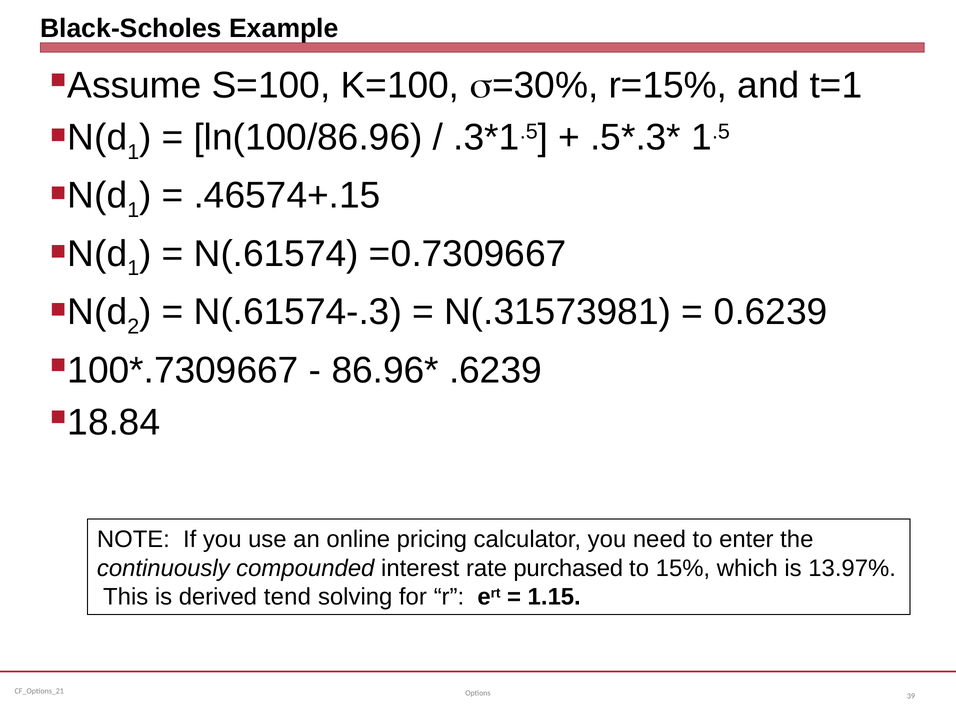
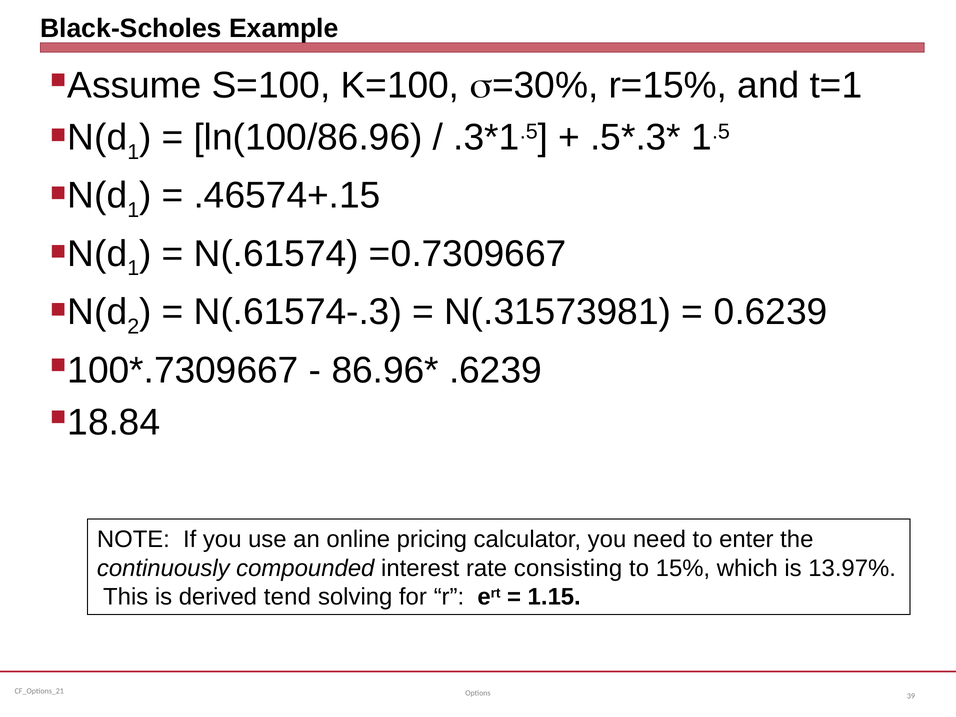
purchased: purchased -> consisting
